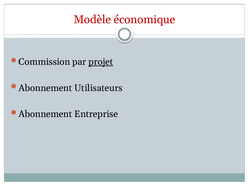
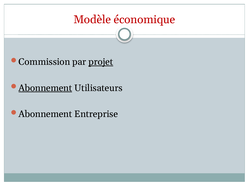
Abonnement at (45, 88) underline: none -> present
